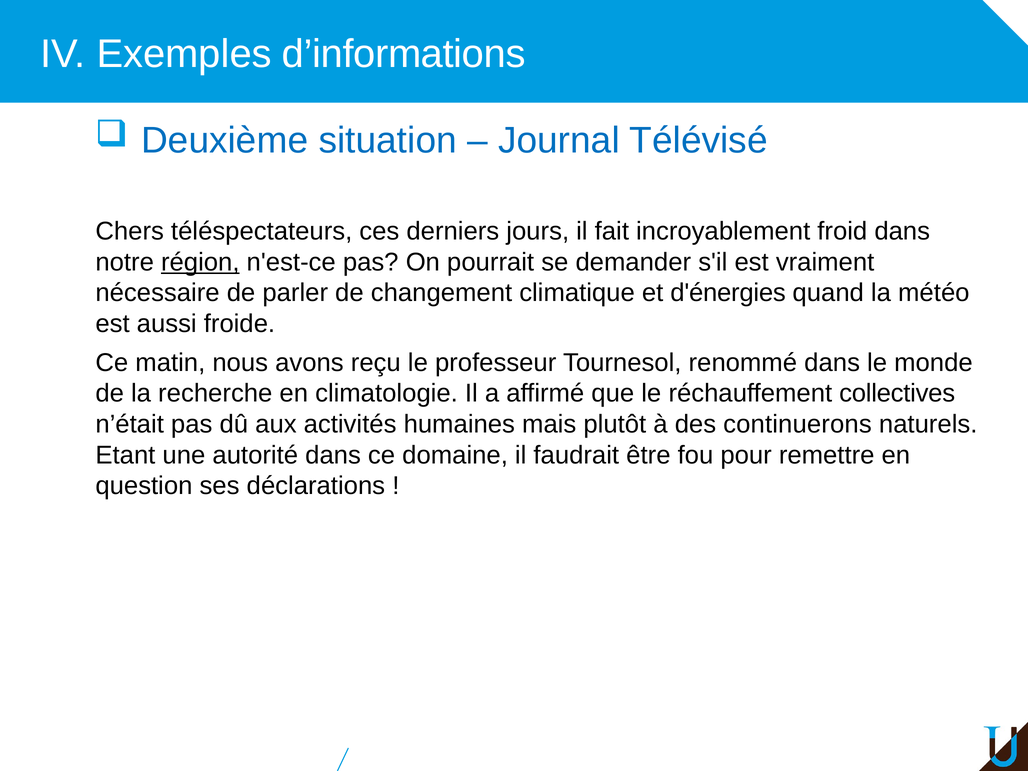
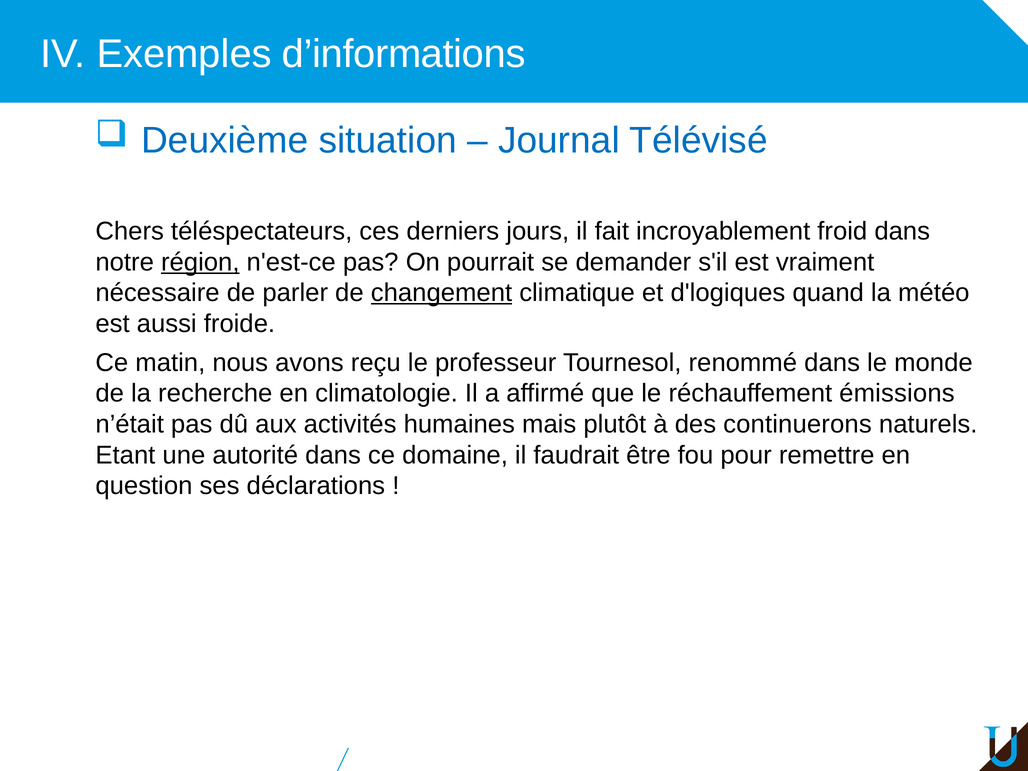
changement underline: none -> present
d'énergies: d'énergies -> d'logiques
collectives: collectives -> émissions
